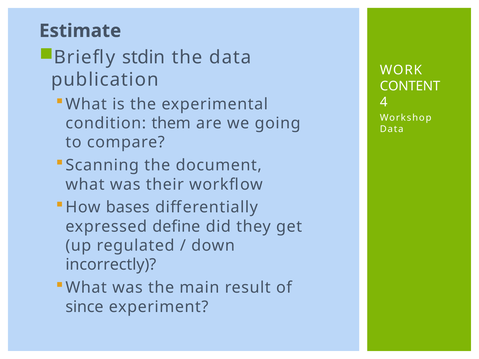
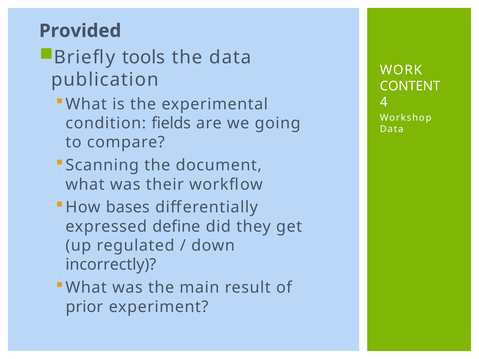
Estimate: Estimate -> Provided
stdin: stdin -> tools
them: them -> fields
since: since -> prior
